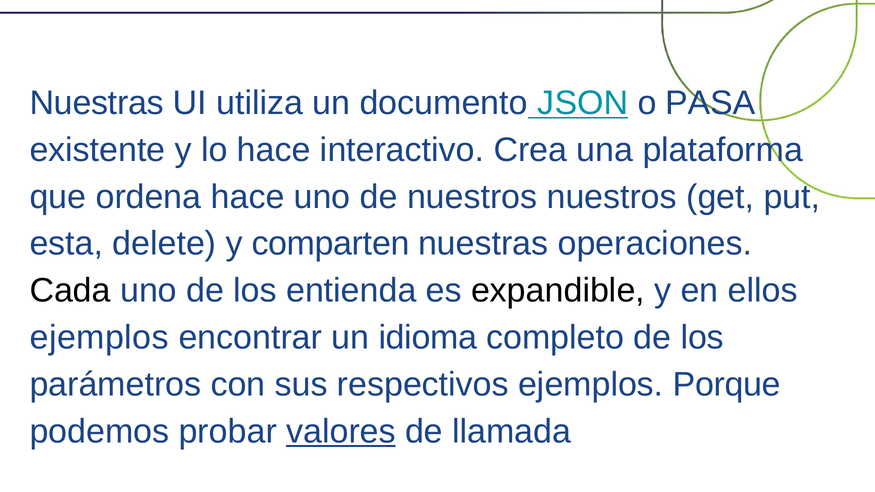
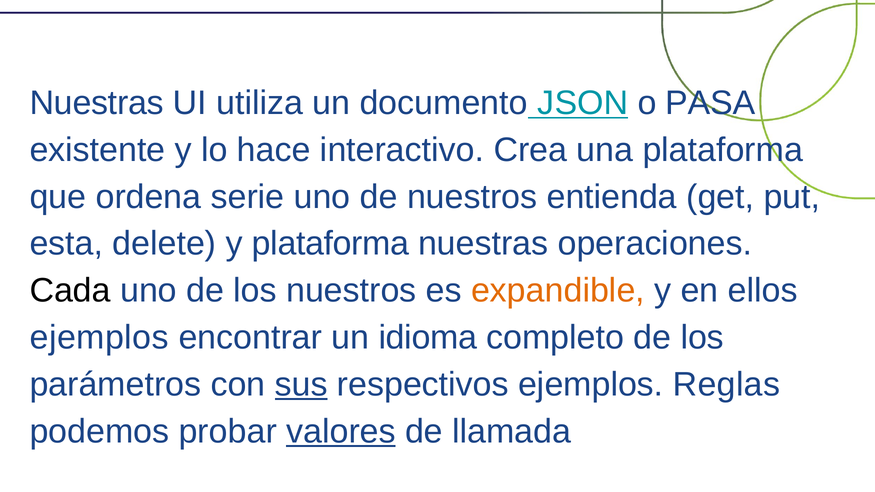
ordena hace: hace -> serie
nuestros nuestros: nuestros -> entienda
y comparten: comparten -> plataforma
los entienda: entienda -> nuestros
expandible colour: black -> orange
sus underline: none -> present
Porque: Porque -> Reglas
